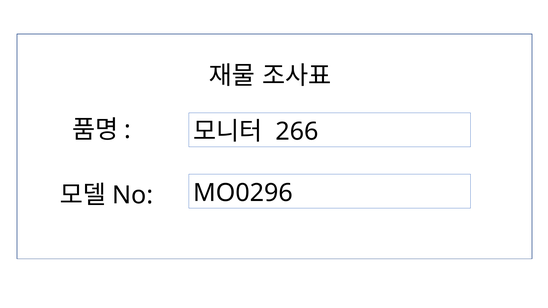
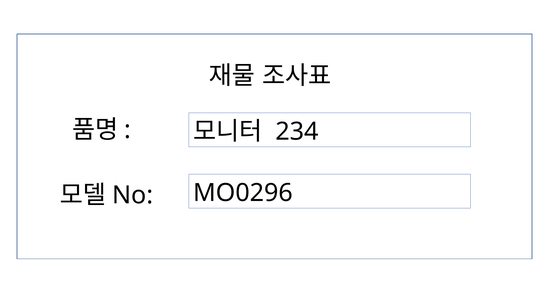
266: 266 -> 234
